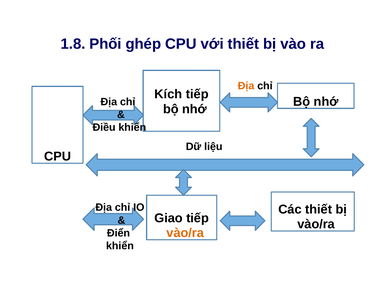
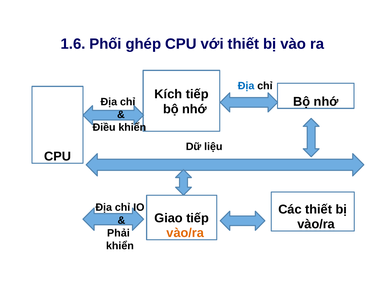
1.8: 1.8 -> 1.6
Địa at (246, 86) colour: orange -> blue
Điển: Điển -> Phải
